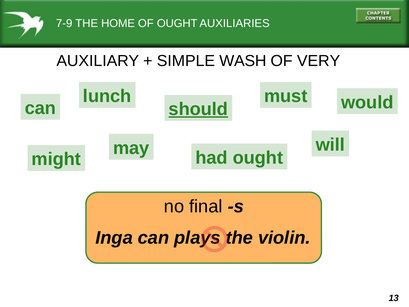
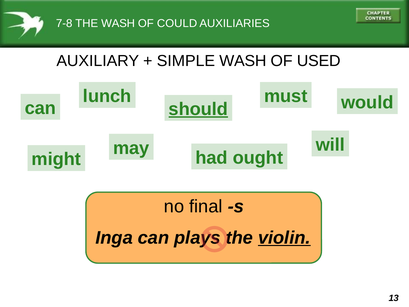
7-9: 7-9 -> 7-8
THE HOME: HOME -> WASH
OF OUGHT: OUGHT -> COULD
VERY: VERY -> USED
violin underline: none -> present
